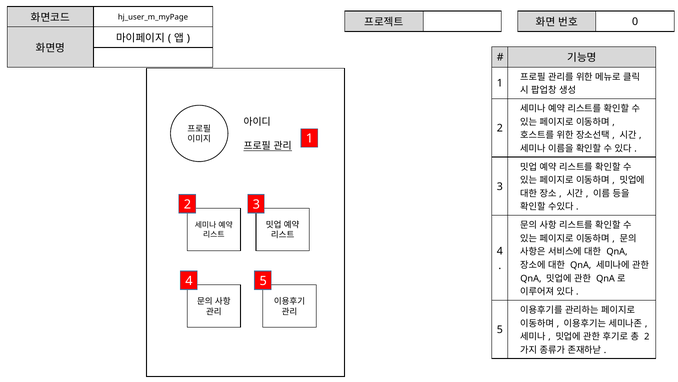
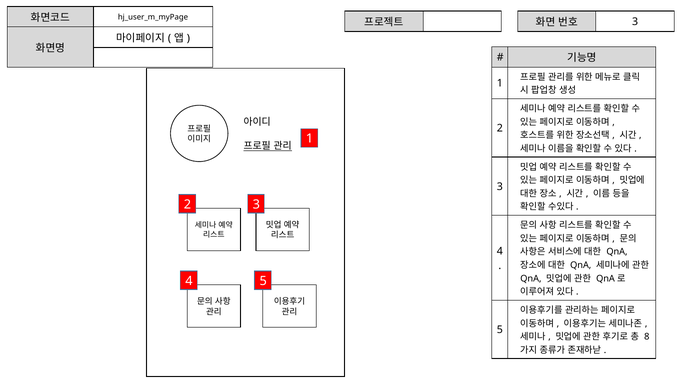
0 at (635, 22): 0 -> 3
2 at (647, 336): 2 -> 8
